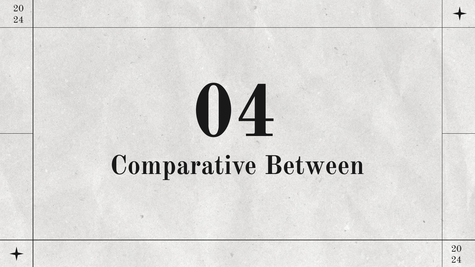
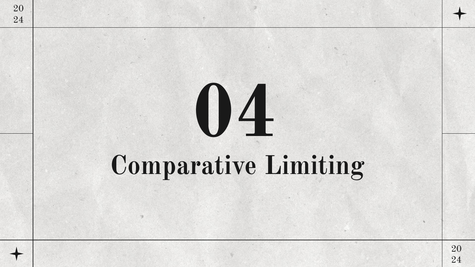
Between: Between -> Limiting
